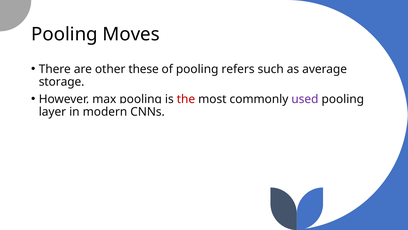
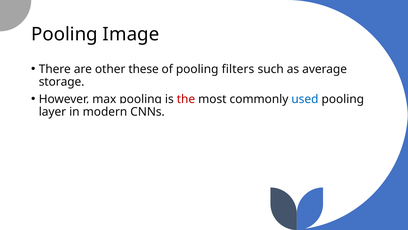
Moves: Moves -> Image
refers: refers -> filters
used colour: purple -> blue
